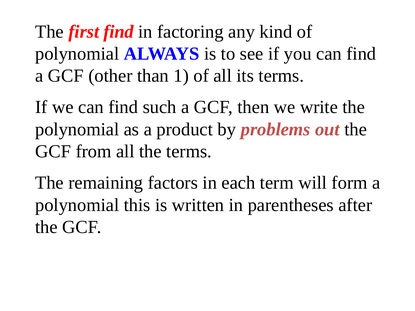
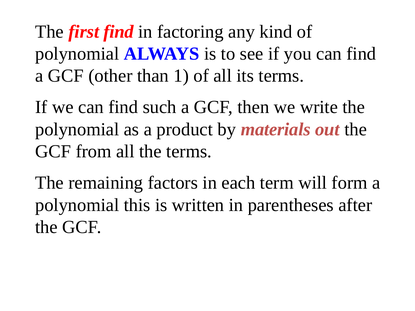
problems: problems -> materials
